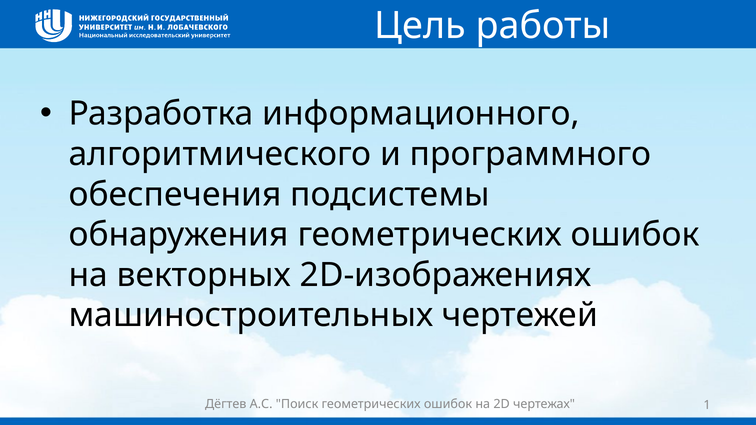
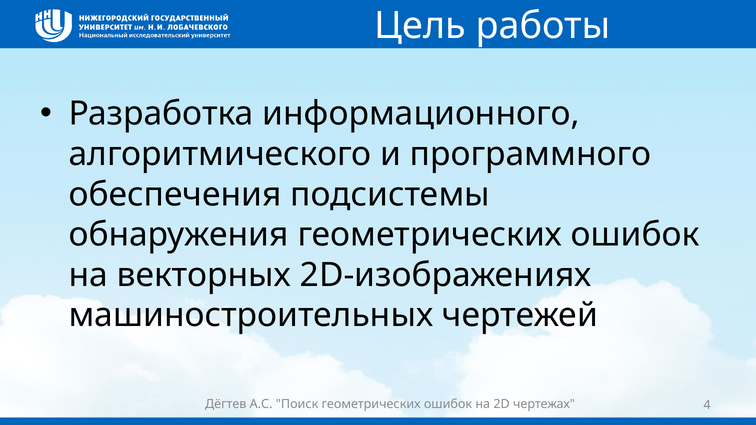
1: 1 -> 4
